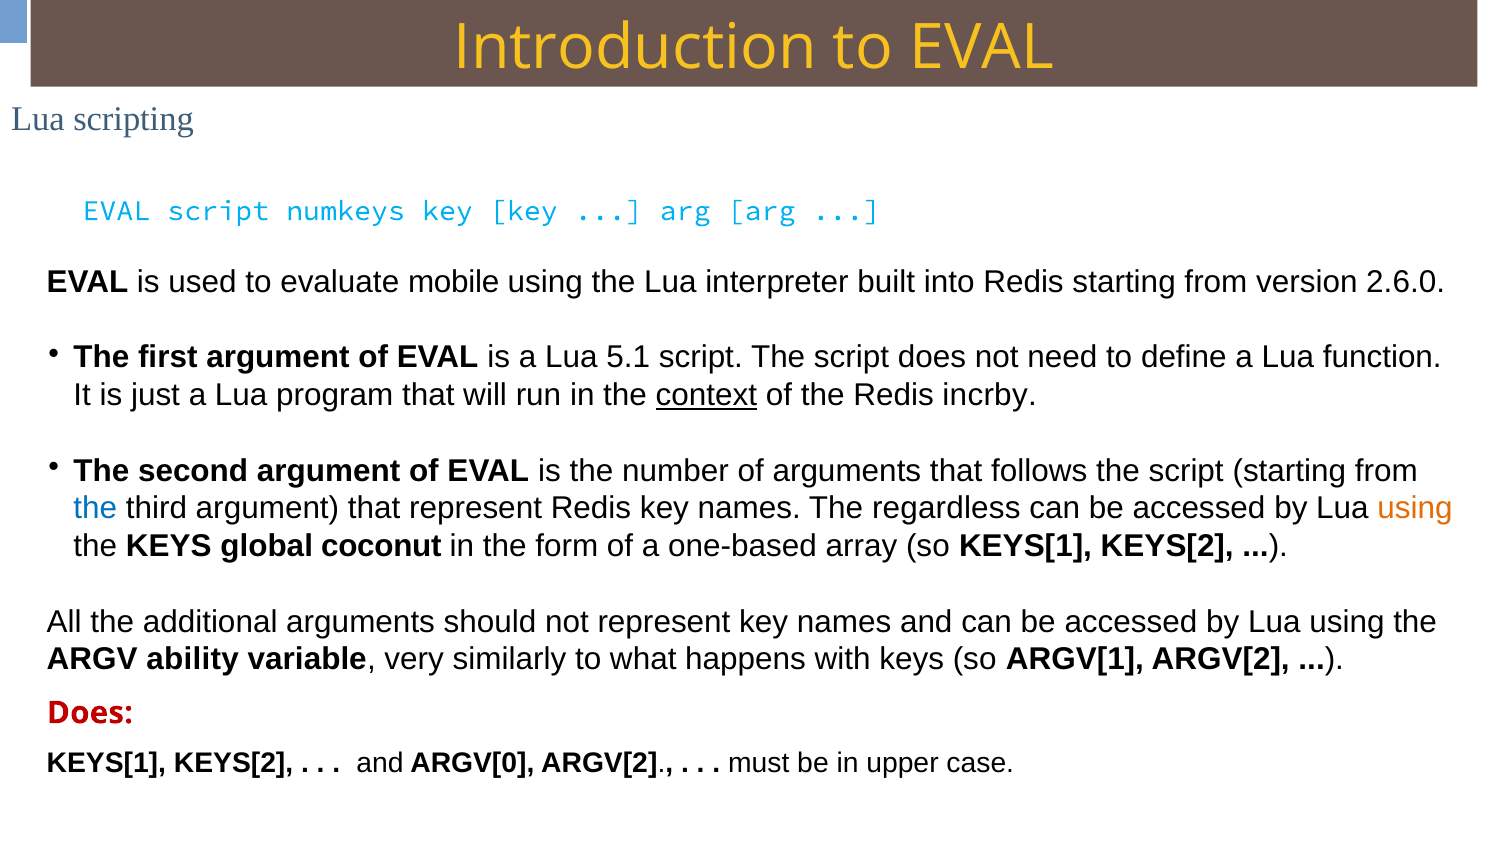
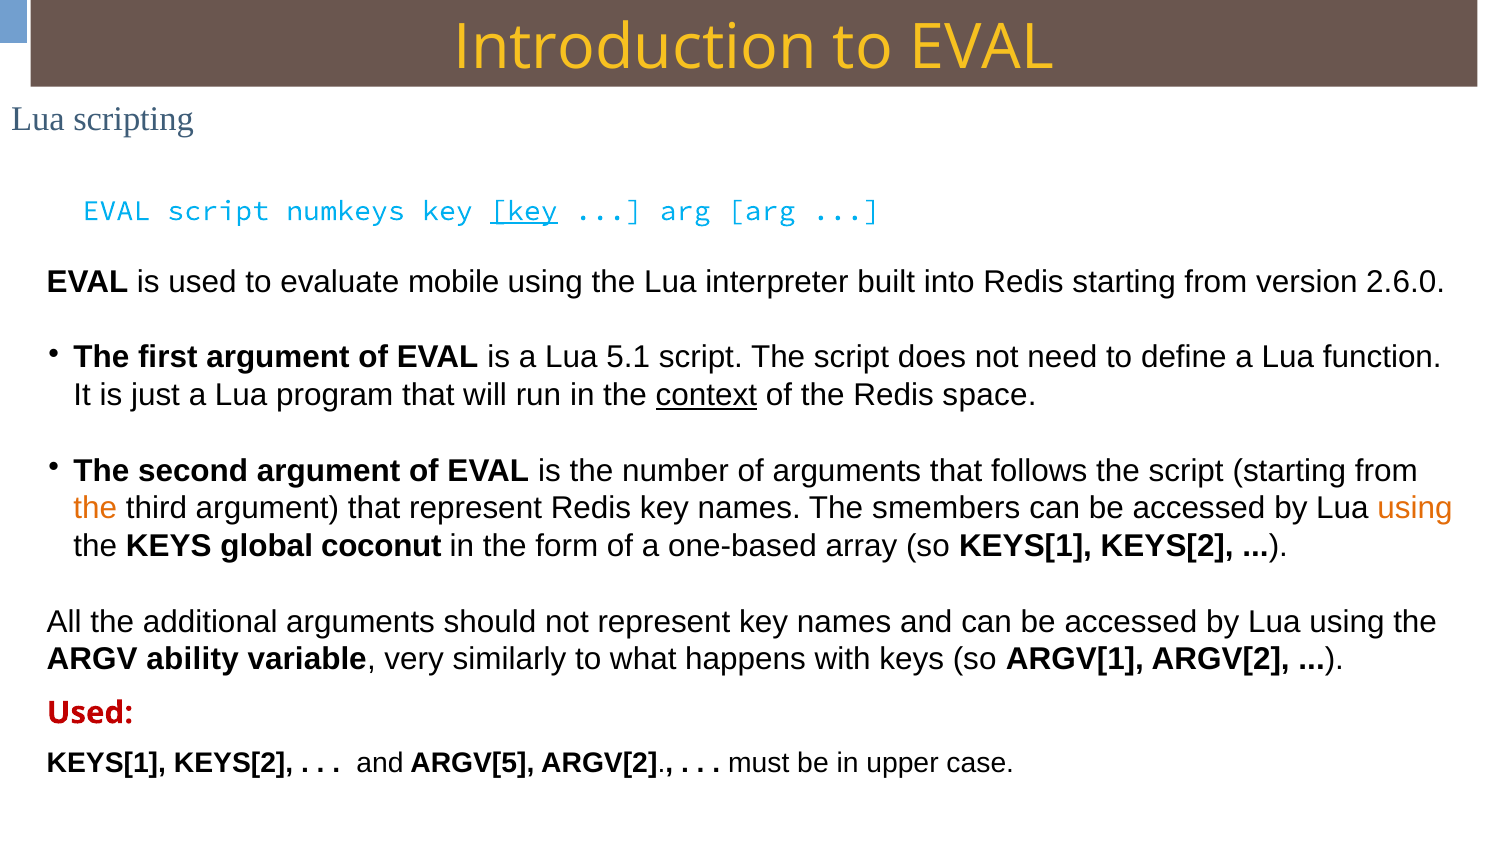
key at (524, 211) underline: none -> present
incrby: incrby -> space
the at (95, 508) colour: blue -> orange
regardless: regardless -> smembers
Does at (90, 713): Does -> Used
ARGV[0: ARGV[0 -> ARGV[5
